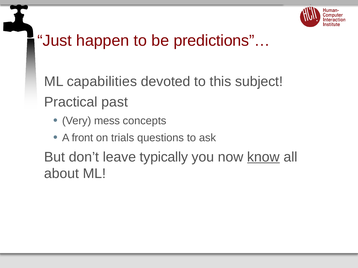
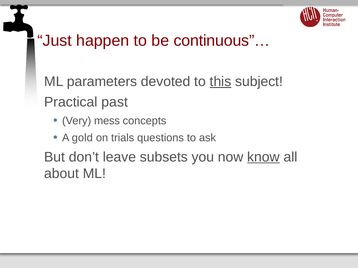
predictions”…: predictions”… -> continuous”…
capabilities: capabilities -> parameters
this underline: none -> present
front: front -> gold
typically: typically -> subsets
